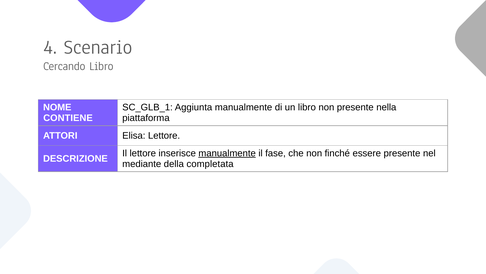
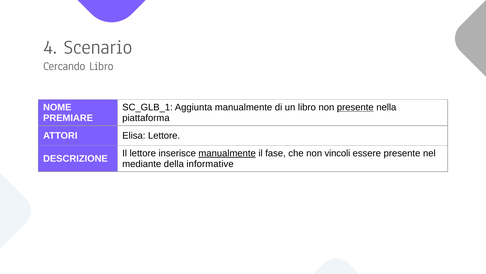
presente at (355, 107) underline: none -> present
CONTIENE: CONTIENE -> PREMIARE
finché: finché -> vincoli
completata: completata -> informative
